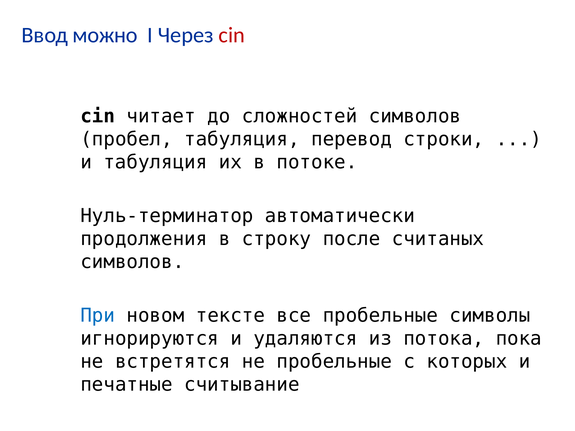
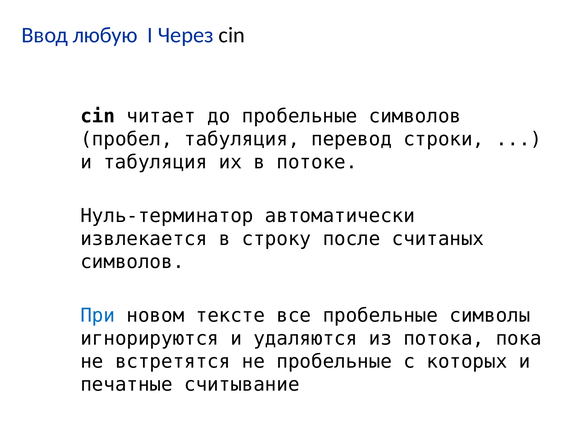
можно: можно -> любую
cin at (232, 35) colour: red -> black
до сложностей: сложностей -> пробельные
продолжения: продолжения -> извлекается
